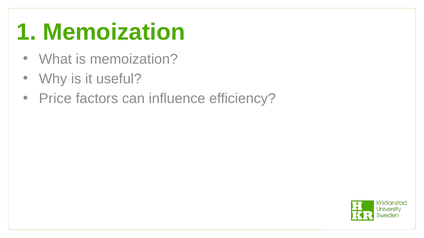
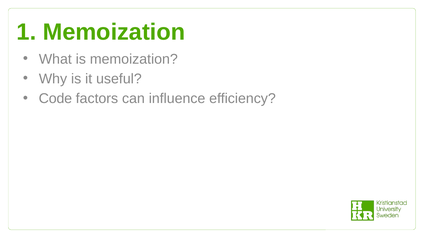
Price: Price -> Code
